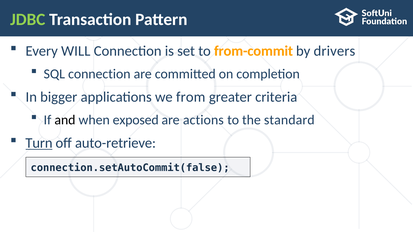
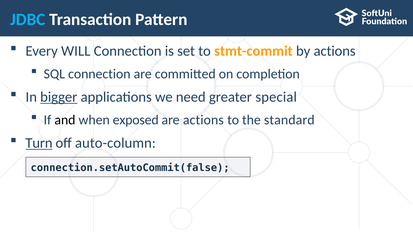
JDBC colour: light green -> light blue
from-commit: from-commit -> stmt-commit
by drivers: drivers -> actions
bigger underline: none -> present
from: from -> need
criteria: criteria -> special
auto-retrieve: auto-retrieve -> auto-column
